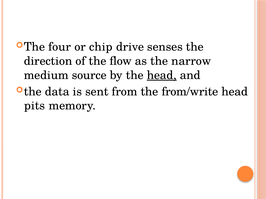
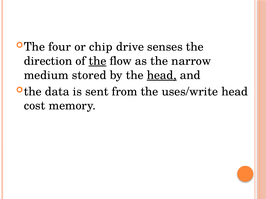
the at (98, 61) underline: none -> present
source: source -> stored
from/write: from/write -> uses/write
pits: pits -> cost
